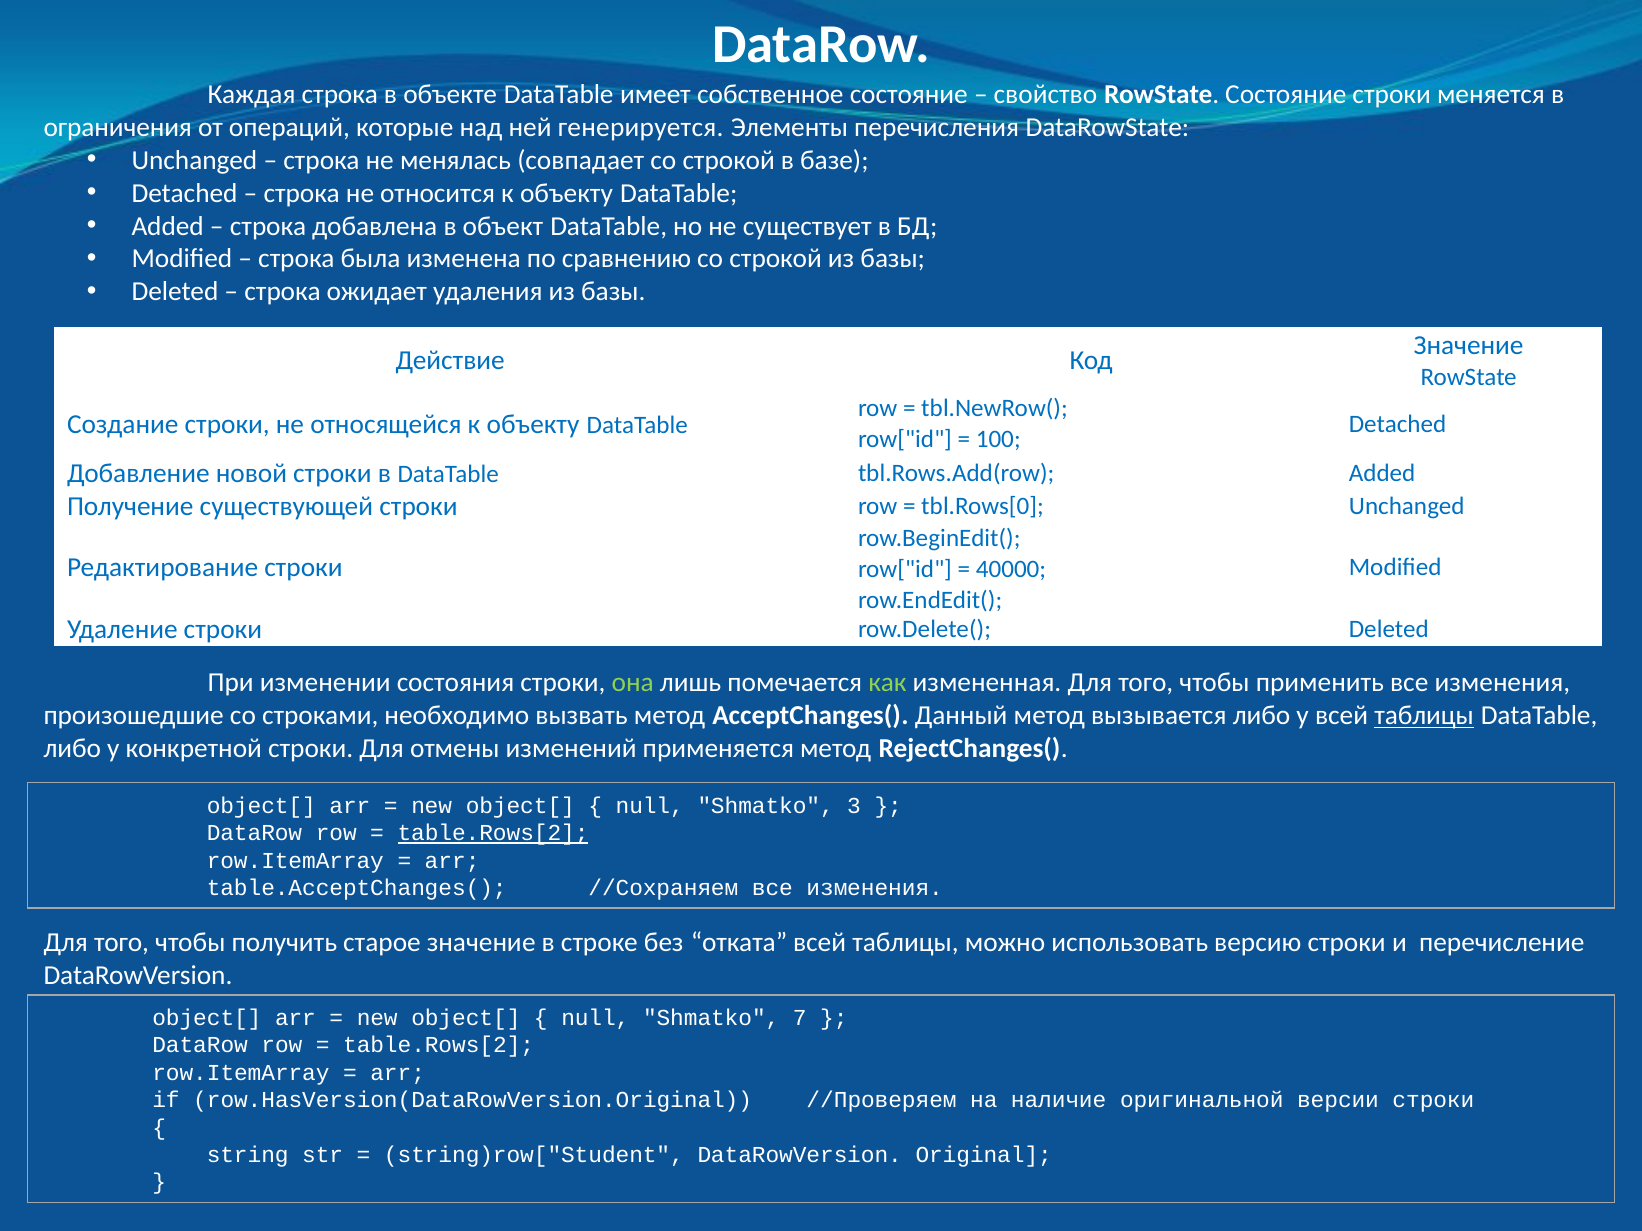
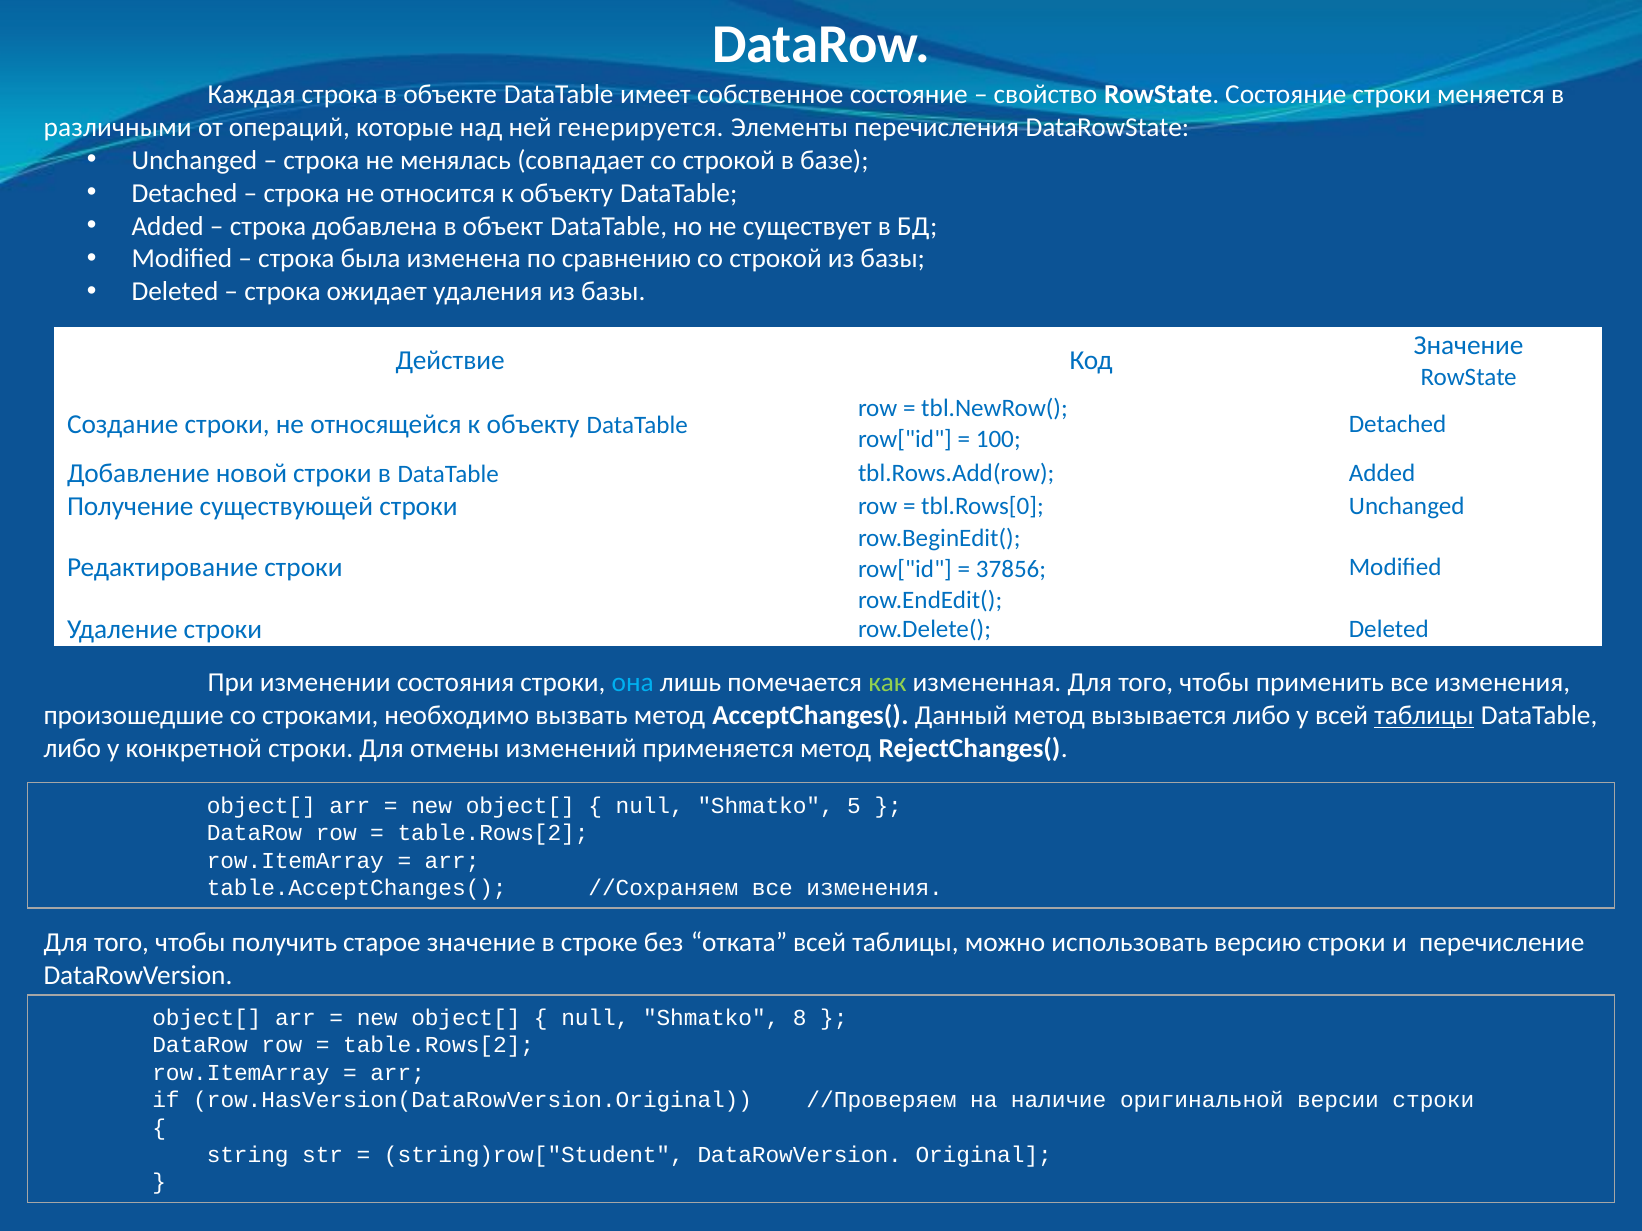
ограничения: ограничения -> различными
40000: 40000 -> 37856
она colour: light green -> light blue
3: 3 -> 5
table.Rows[2 at (493, 834) underline: present -> none
7: 7 -> 8
